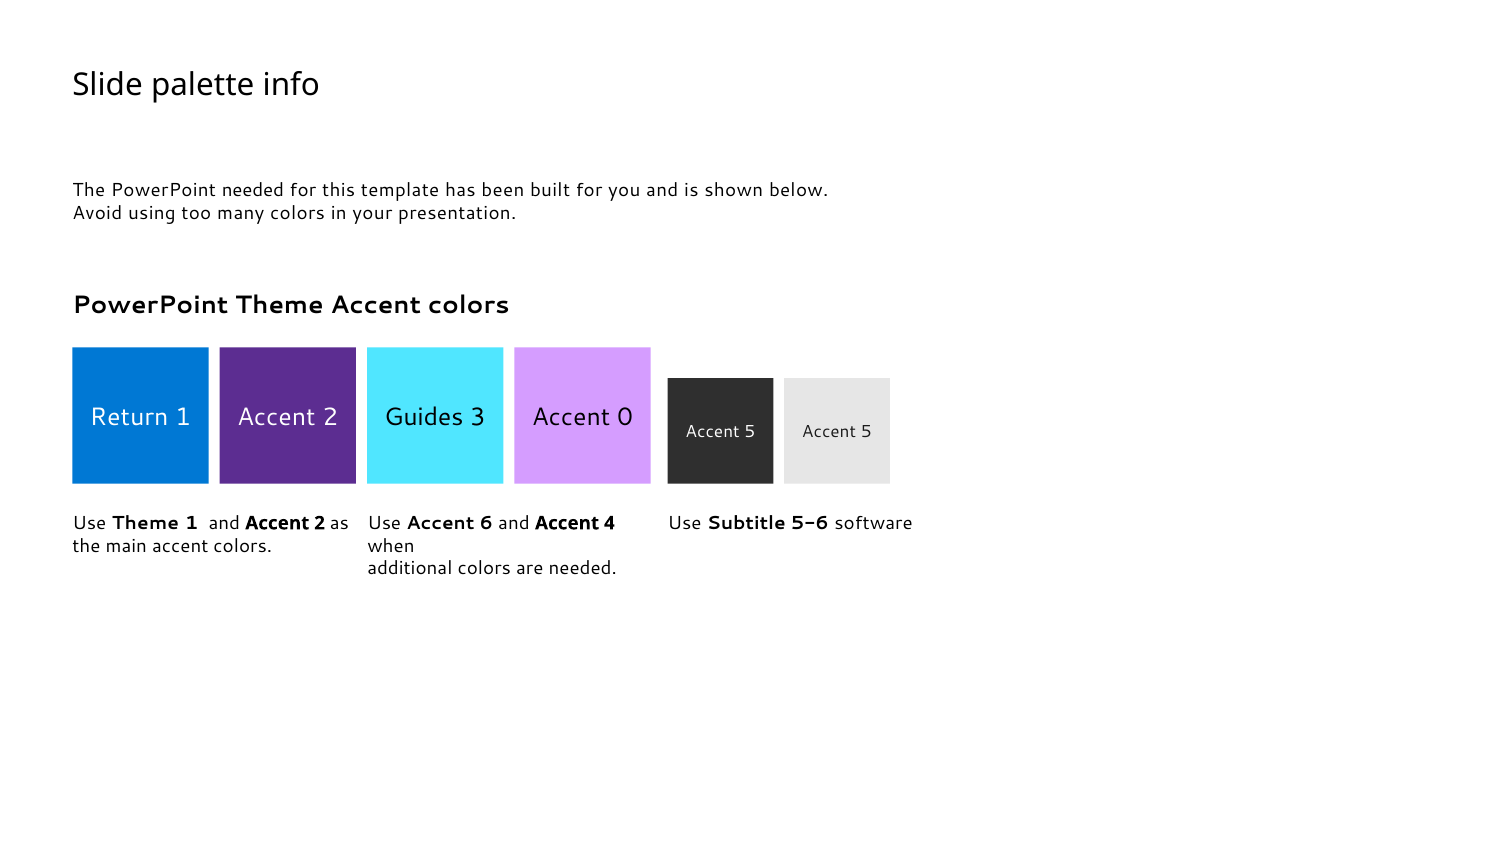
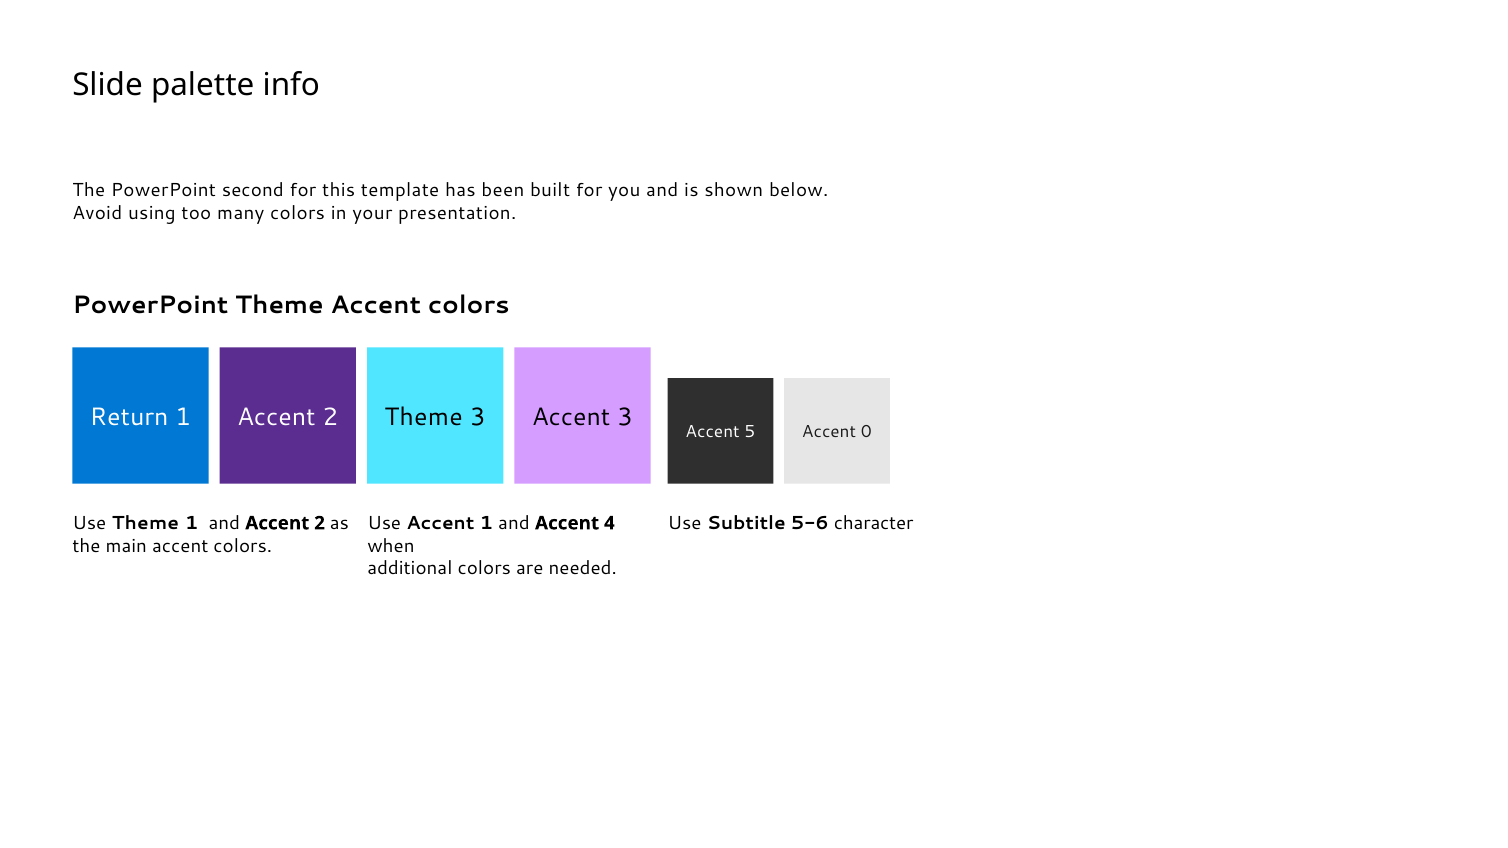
PowerPoint needed: needed -> second
2 Guides: Guides -> Theme
Accent 0: 0 -> 3
5 Accent 5: 5 -> 0
Accent 6: 6 -> 1
software: software -> character
